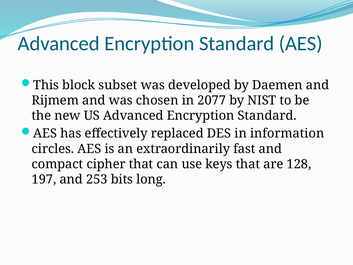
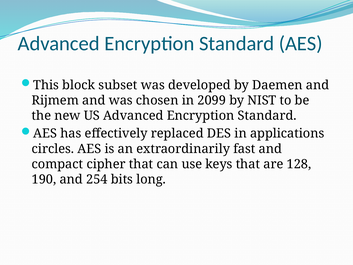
2077: 2077 -> 2099
information: information -> applications
197: 197 -> 190
253: 253 -> 254
